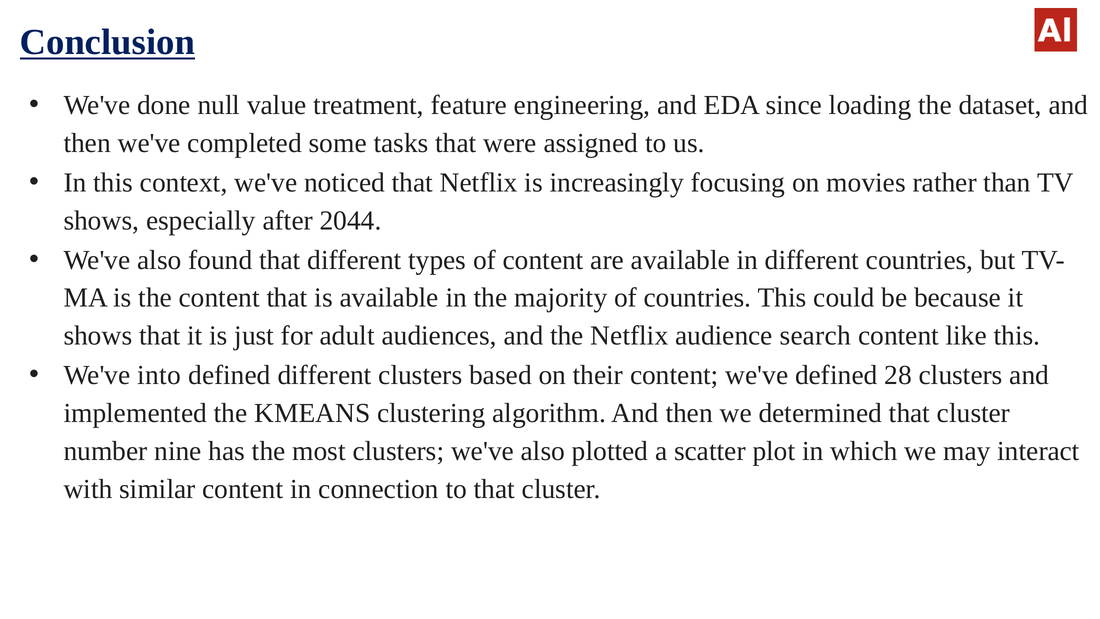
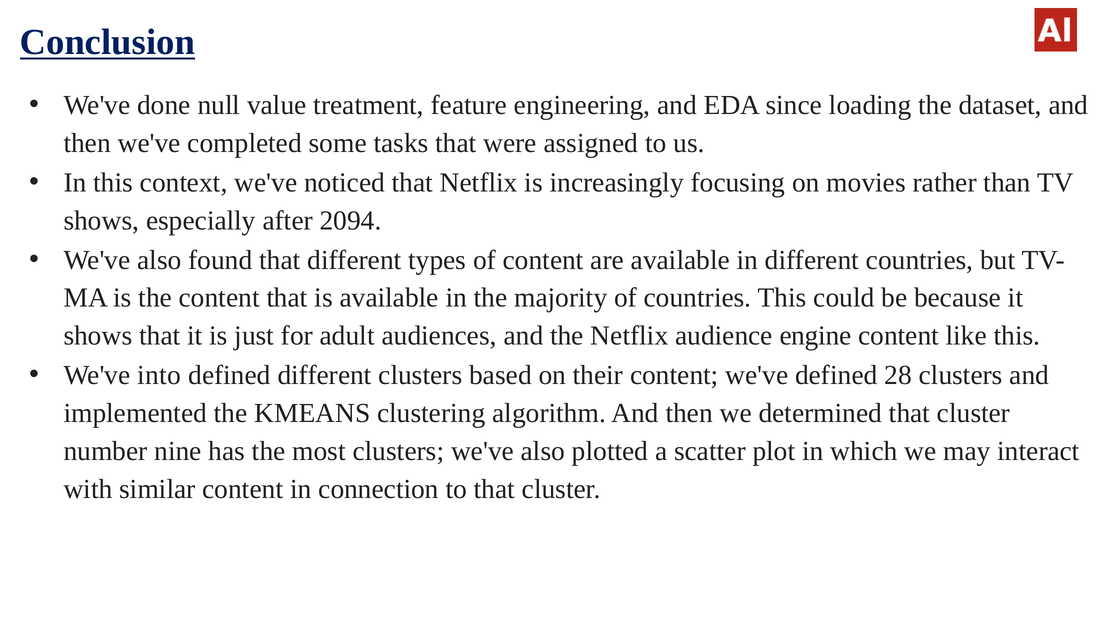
2044: 2044 -> 2094
search: search -> engine
